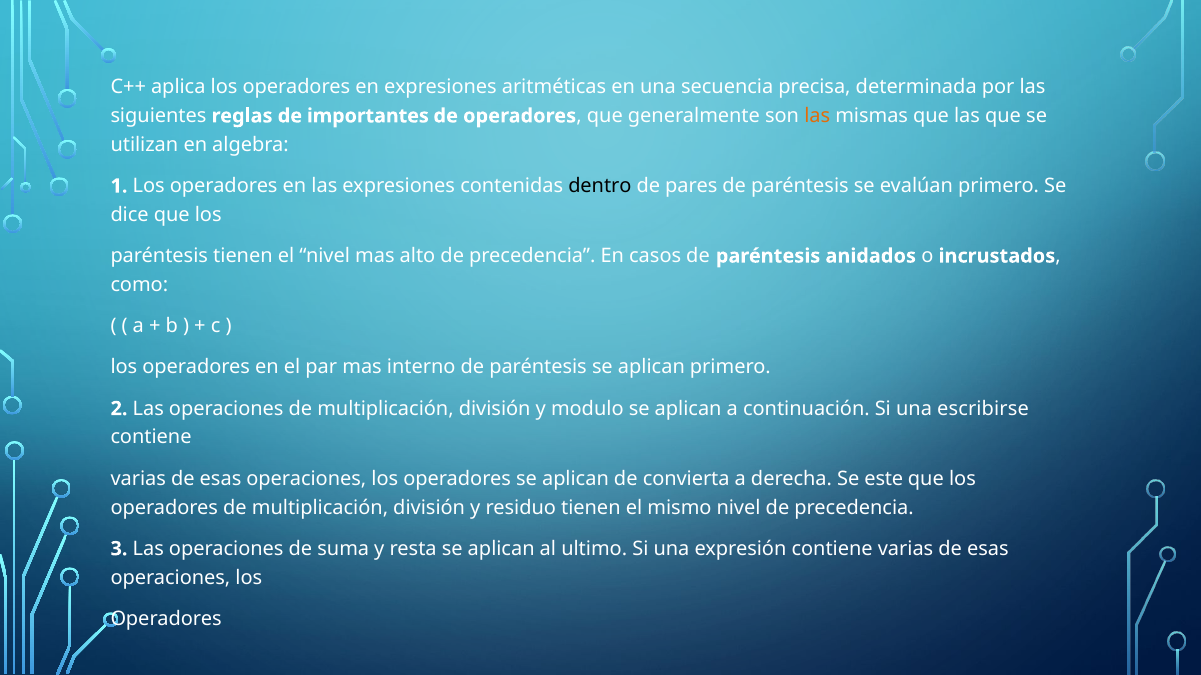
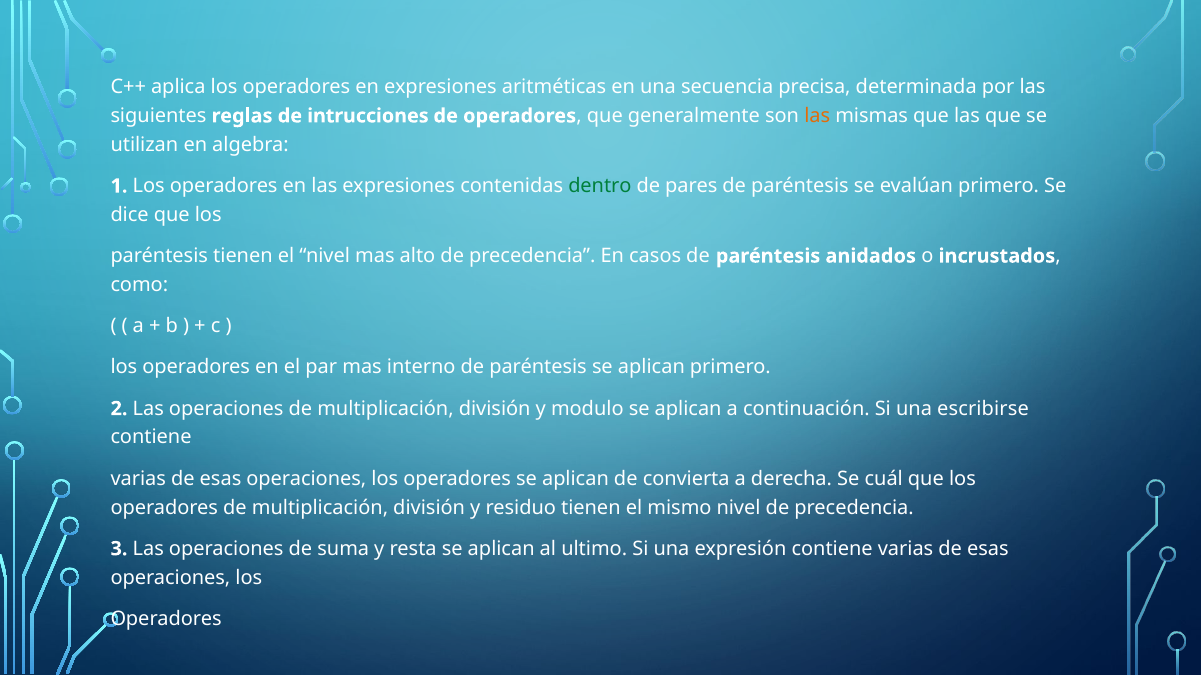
importantes: importantes -> intrucciones
dentro colour: black -> green
este: este -> cuál
